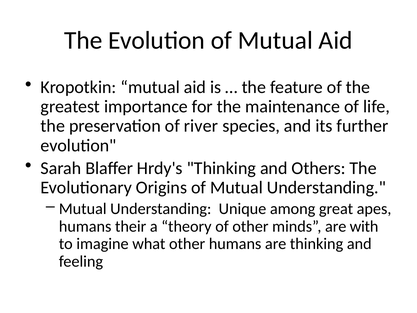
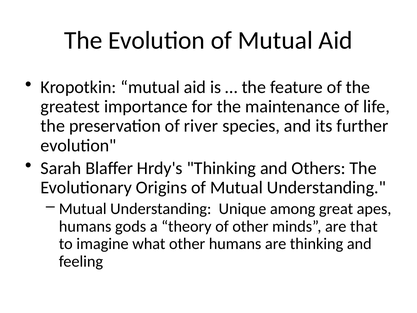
their: their -> gods
with: with -> that
